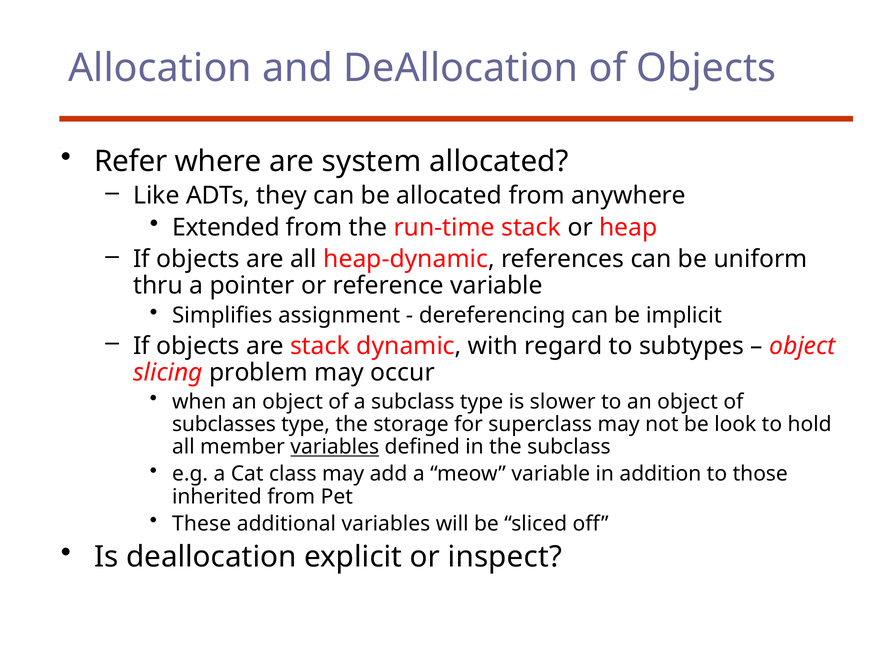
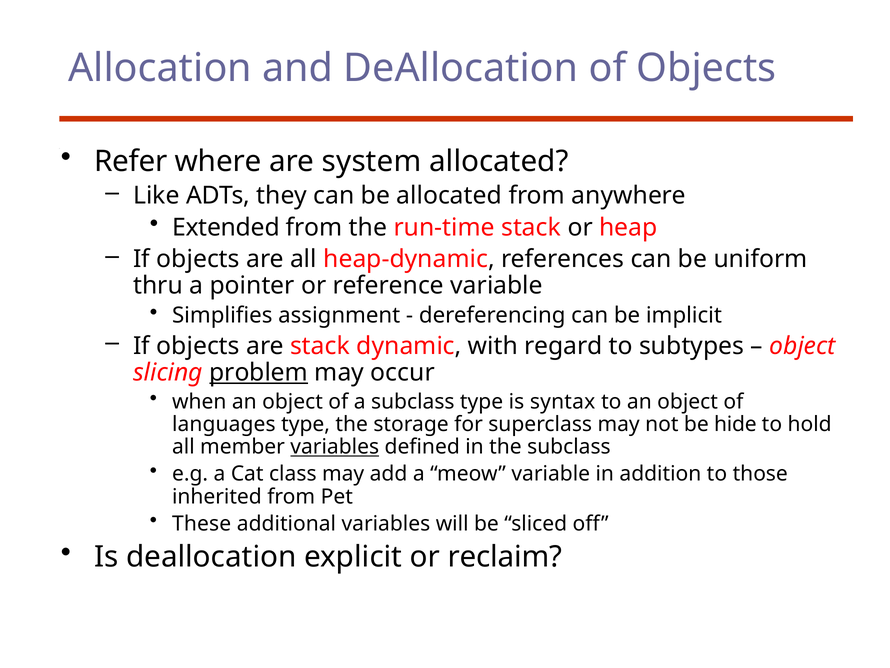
problem underline: none -> present
slower: slower -> syntax
subclasses: subclasses -> languages
look: look -> hide
inspect: inspect -> reclaim
